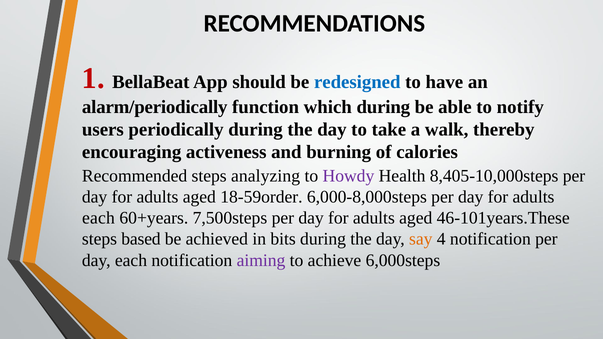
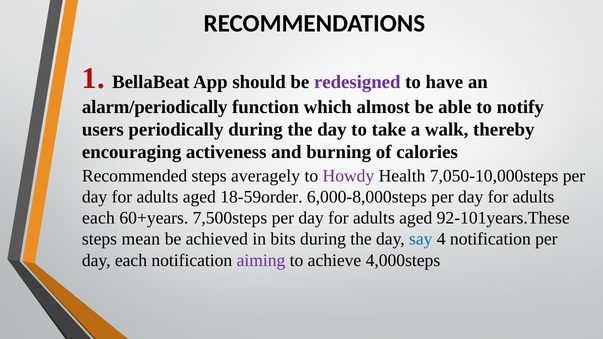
redesigned colour: blue -> purple
which during: during -> almost
analyzing: analyzing -> averagely
8,405-10,000steps: 8,405-10,000steps -> 7,050-10,000steps
46-101years.These: 46-101years.These -> 92-101years.These
based: based -> mean
say colour: orange -> blue
6,000steps: 6,000steps -> 4,000steps
